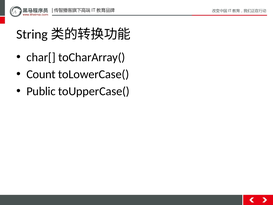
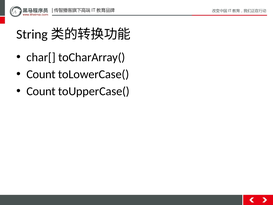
Public at (41, 91): Public -> Count
